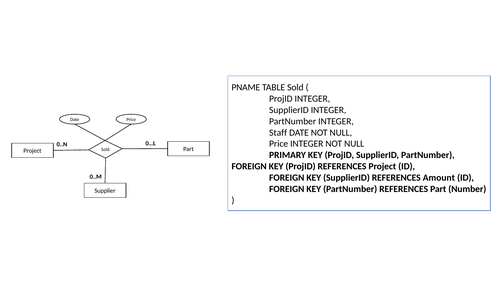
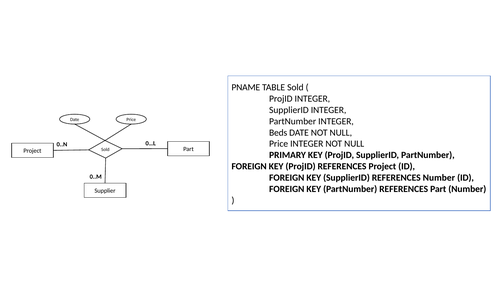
Staff: Staff -> Beds
REFERENCES Amount: Amount -> Number
